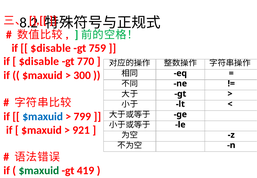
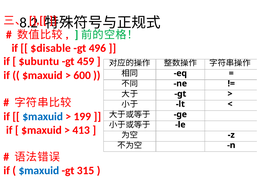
759: 759 -> 496
$disable at (39, 61): $disable -> $ubuntu
770: 770 -> 459
300: 300 -> 600
799: 799 -> 199
921: 921 -> 413
$maxuid at (39, 170) colour: green -> blue
419: 419 -> 315
